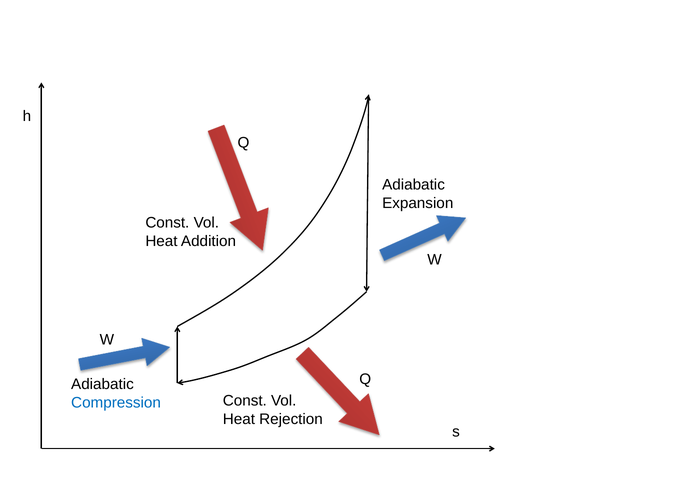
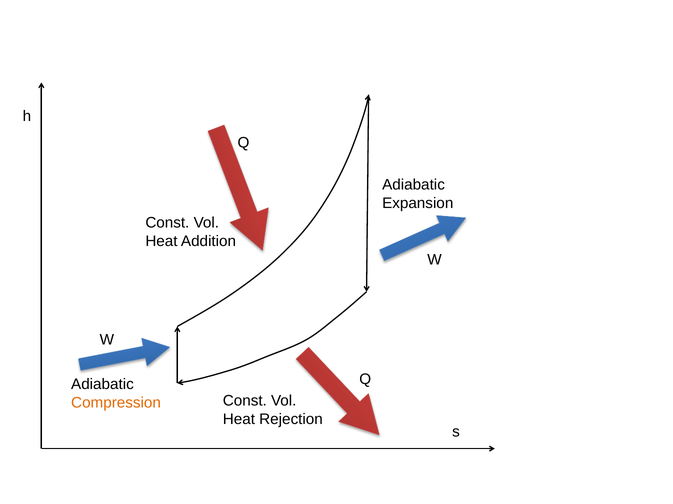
Compression colour: blue -> orange
